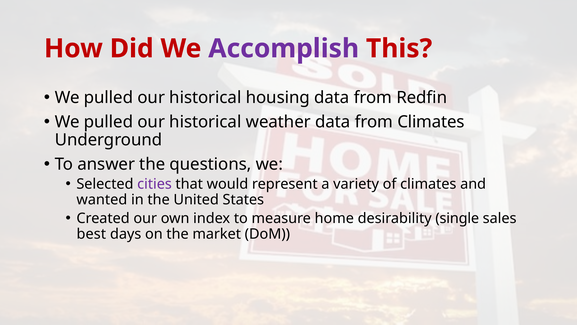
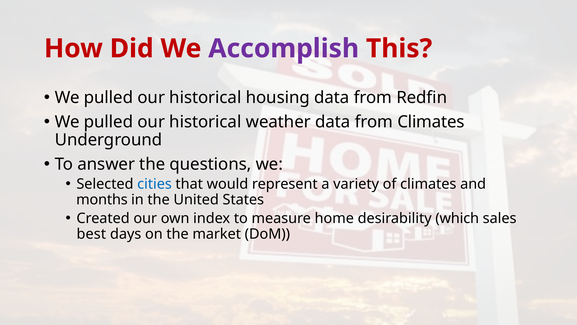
cities colour: purple -> blue
wanted: wanted -> months
single: single -> which
